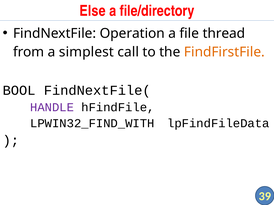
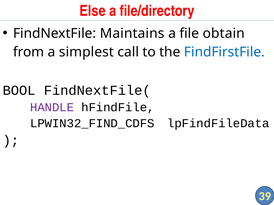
Operation: Operation -> Maintains
thread: thread -> obtain
FindFirstFile colour: orange -> blue
LPWIN32_FIND_WITH: LPWIN32_FIND_WITH -> LPWIN32_FIND_CDFS
